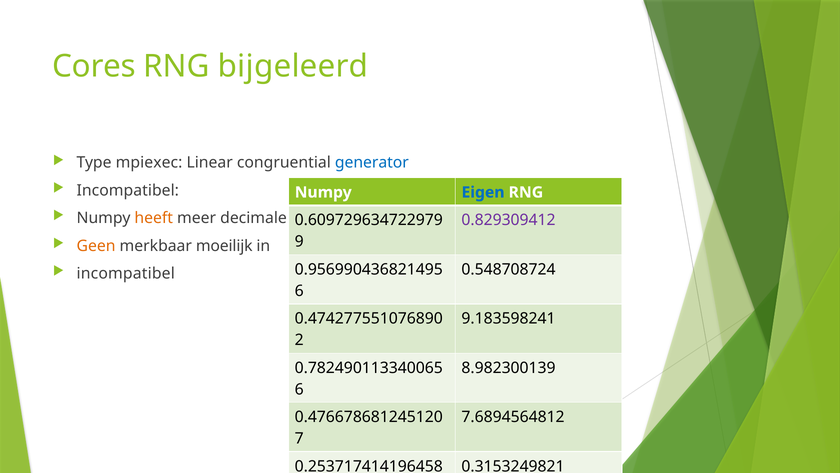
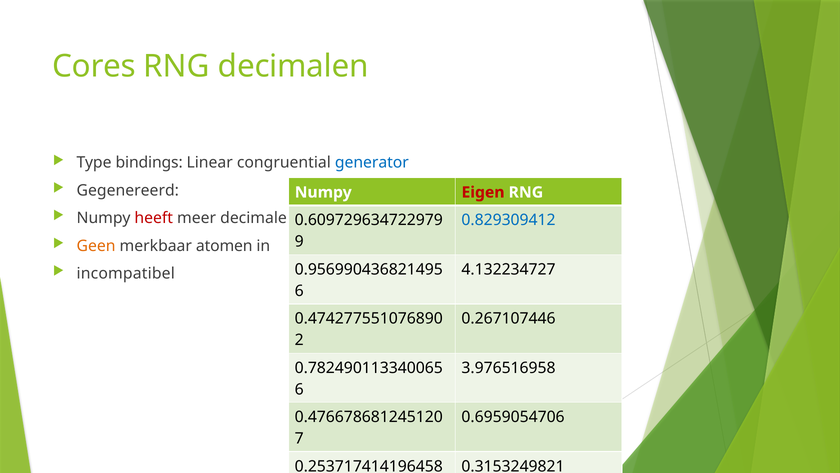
RNG bijgeleerd: bijgeleerd -> decimalen
mpiexec: mpiexec -> bindings
Incompatibel at (128, 190): Incompatibel -> Gegenereerd
Eigen colour: blue -> red
heeft colour: orange -> red
0.829309412 colour: purple -> blue
moeilijk: moeilijk -> atomen
0.548708724: 0.548708724 -> 4.132234727
9.183598241: 9.183598241 -> 0.267107446
8.982300139: 8.982300139 -> 3.976516958
7.6894564812: 7.6894564812 -> 0.6959054706
